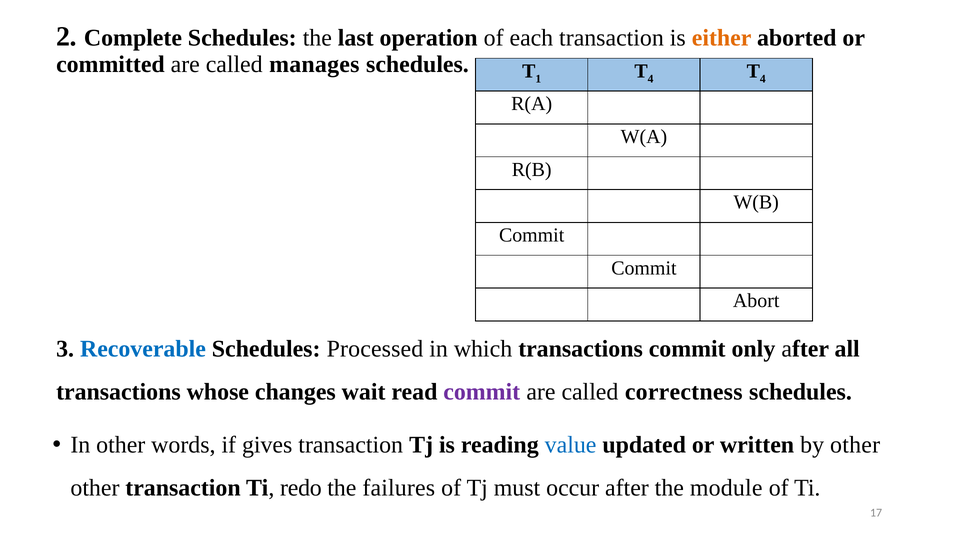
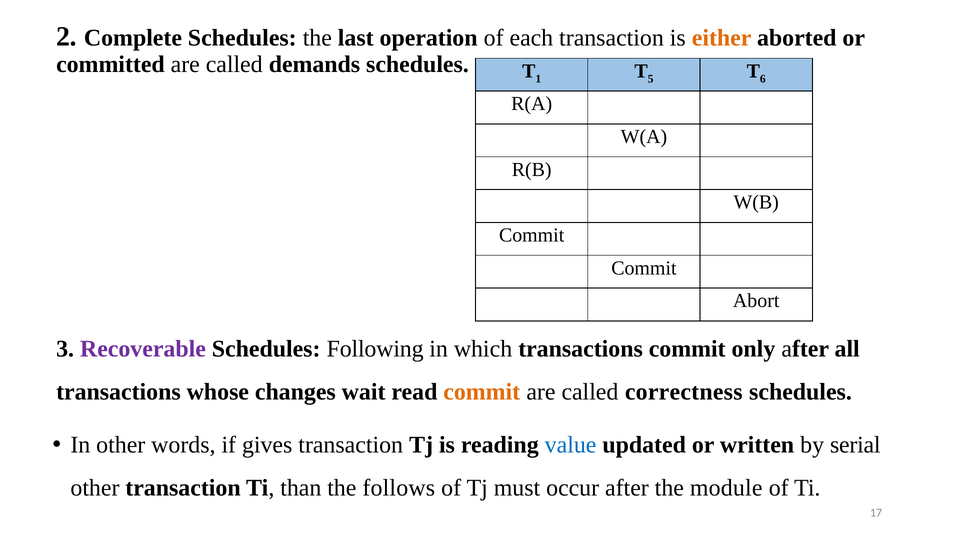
manages: manages -> demands
4 at (651, 79): 4 -> 5
4 at (763, 79): 4 -> 6
Recoverable colour: blue -> purple
Processed: Processed -> Following
commit at (482, 392) colour: purple -> orange
by other: other -> serial
redo: redo -> than
failures: failures -> follows
